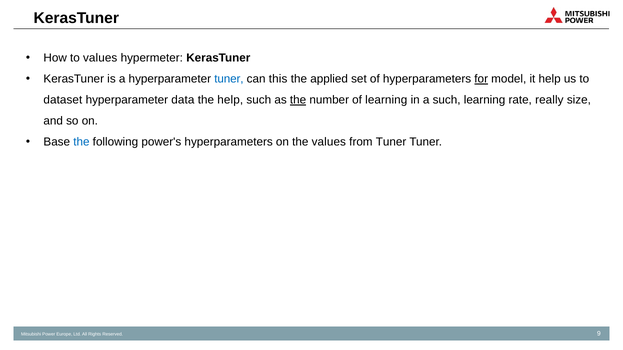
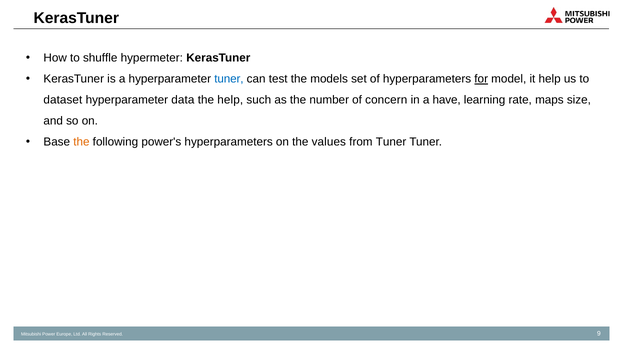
to values: values -> shuffle
this: this -> test
applied: applied -> models
the at (298, 100) underline: present -> none
of learning: learning -> concern
a such: such -> have
really: really -> maps
the at (81, 142) colour: blue -> orange
